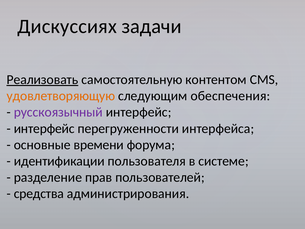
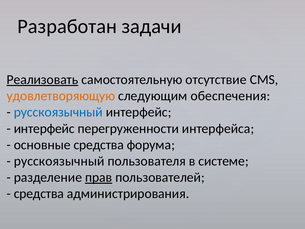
Дискуссиях: Дискуссиях -> Разработан
контентом: контентом -> отсутствие
русскоязычный at (58, 112) colour: purple -> blue
основные времени: времени -> средства
идентификации at (59, 161): идентификации -> русскоязычный
прав underline: none -> present
